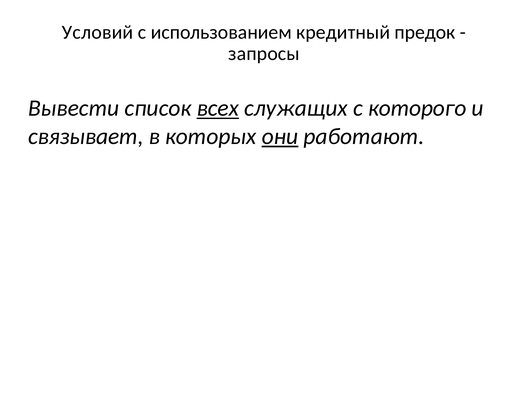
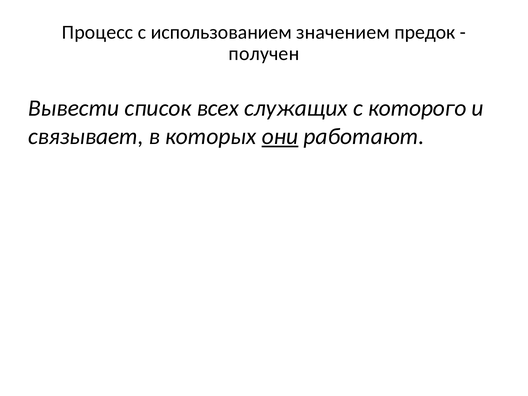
Условий: Условий -> Процесс
кредитный: кредитный -> значением
запросы: запросы -> получен
всех underline: present -> none
